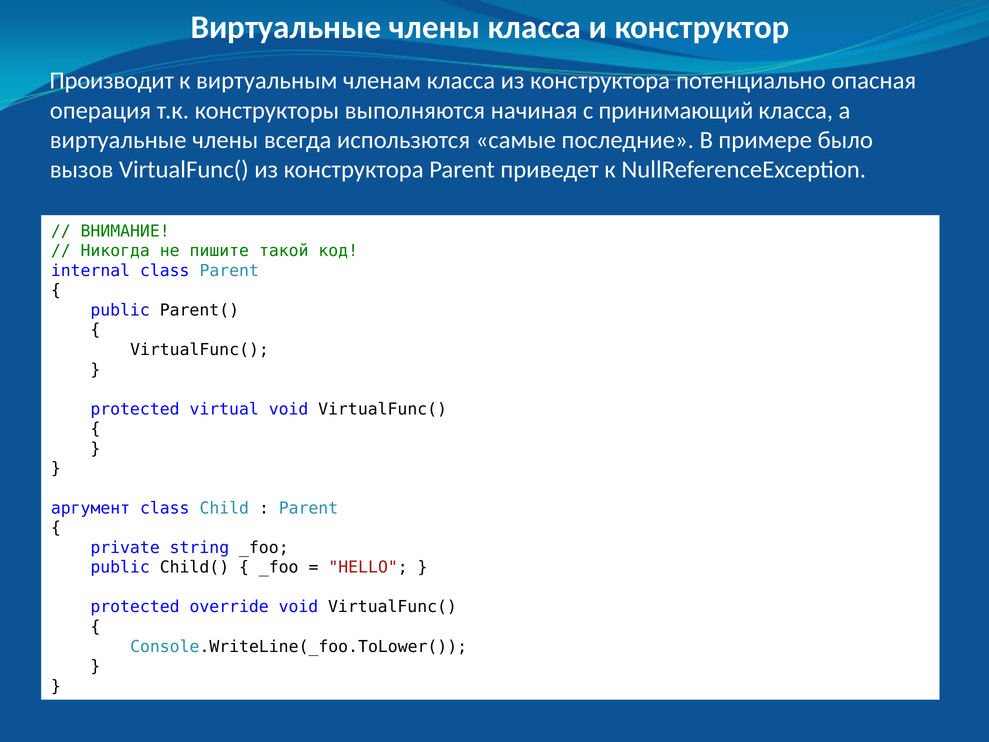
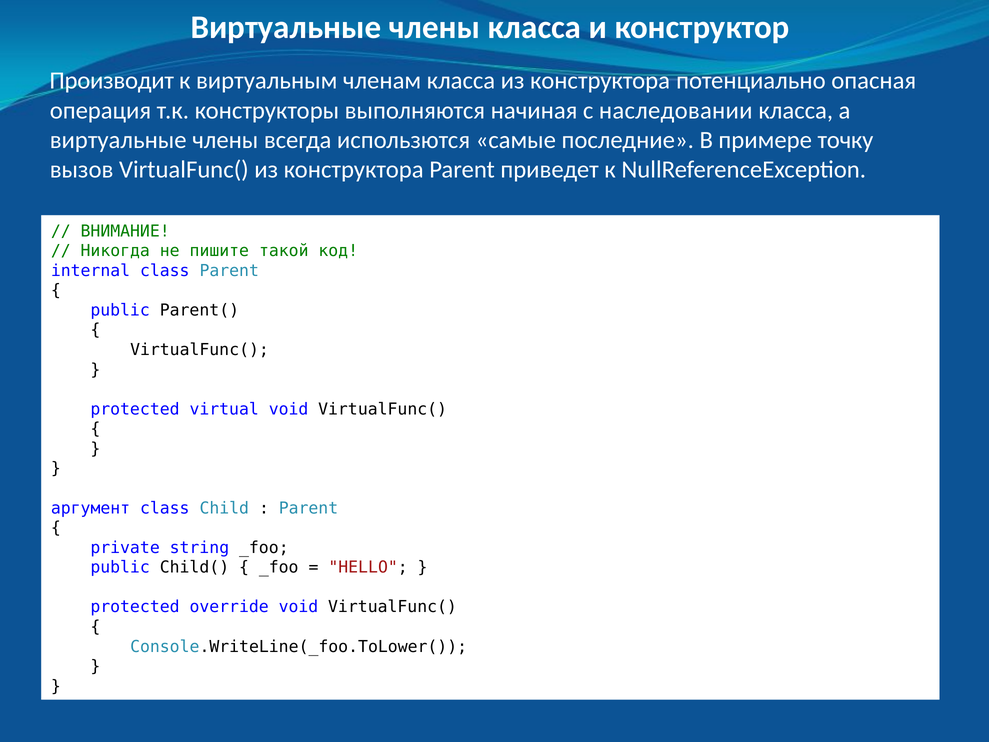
принимающий: принимающий -> наследовании
было: было -> точку
